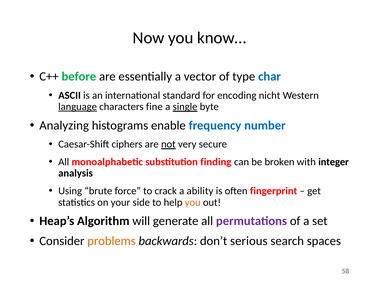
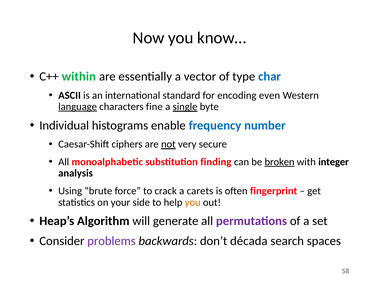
before: before -> within
nicht: nicht -> even
Analyzing: Analyzing -> Individual
broken underline: none -> present
ability: ability -> carets
problems colour: orange -> purple
serious: serious -> década
